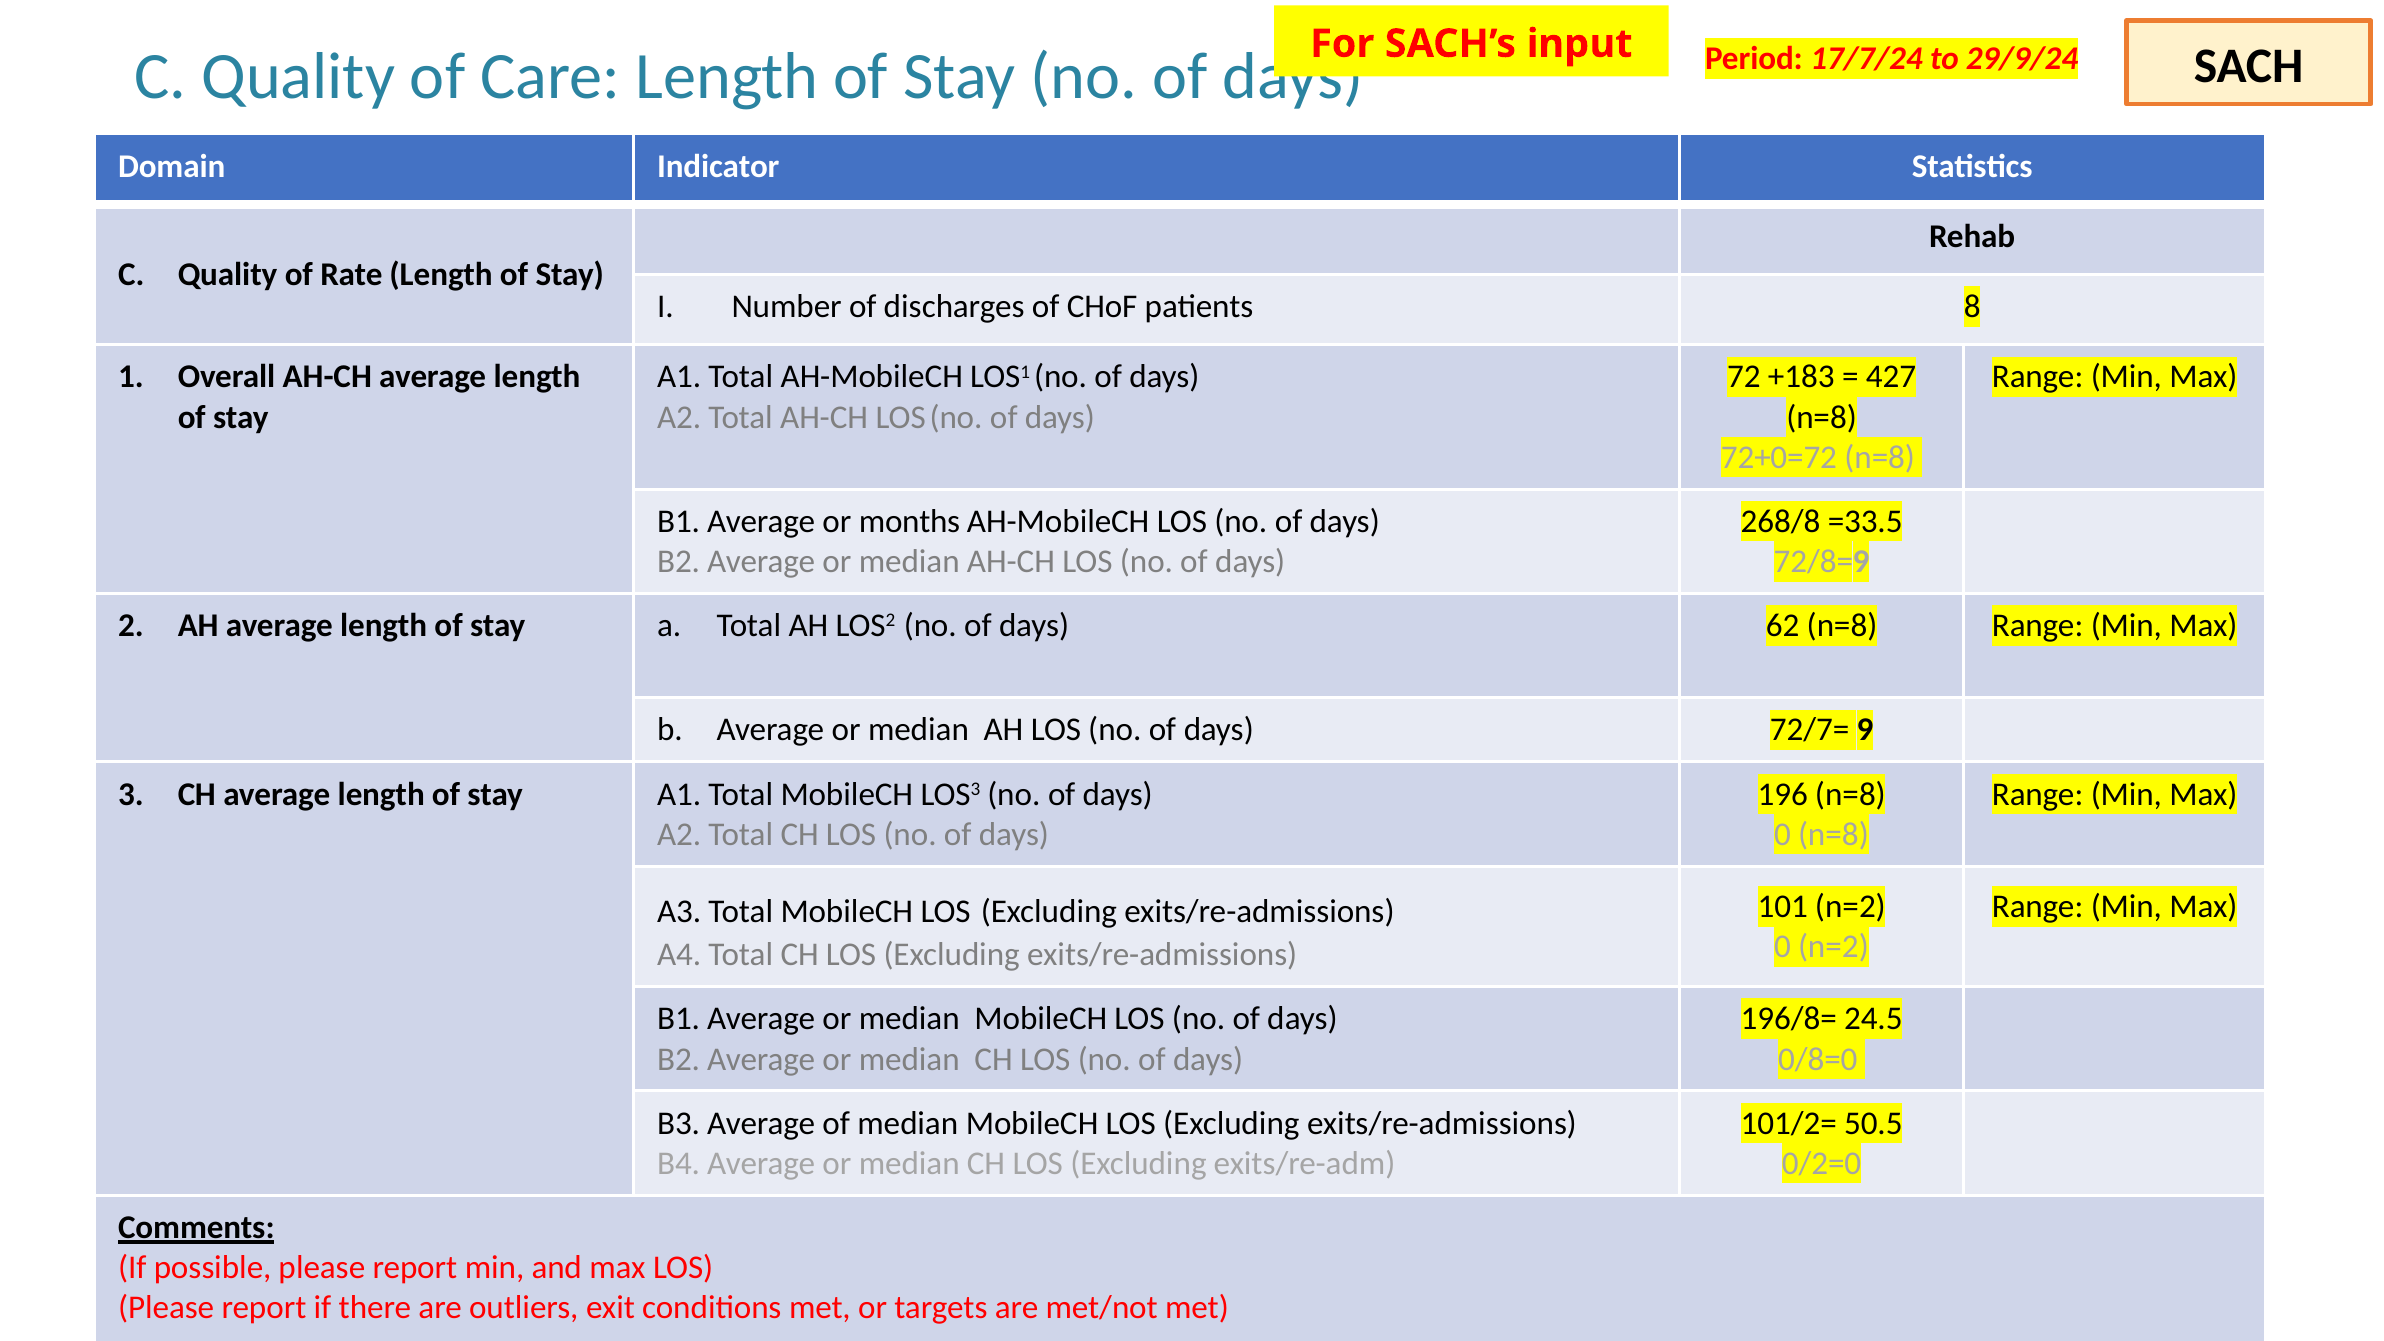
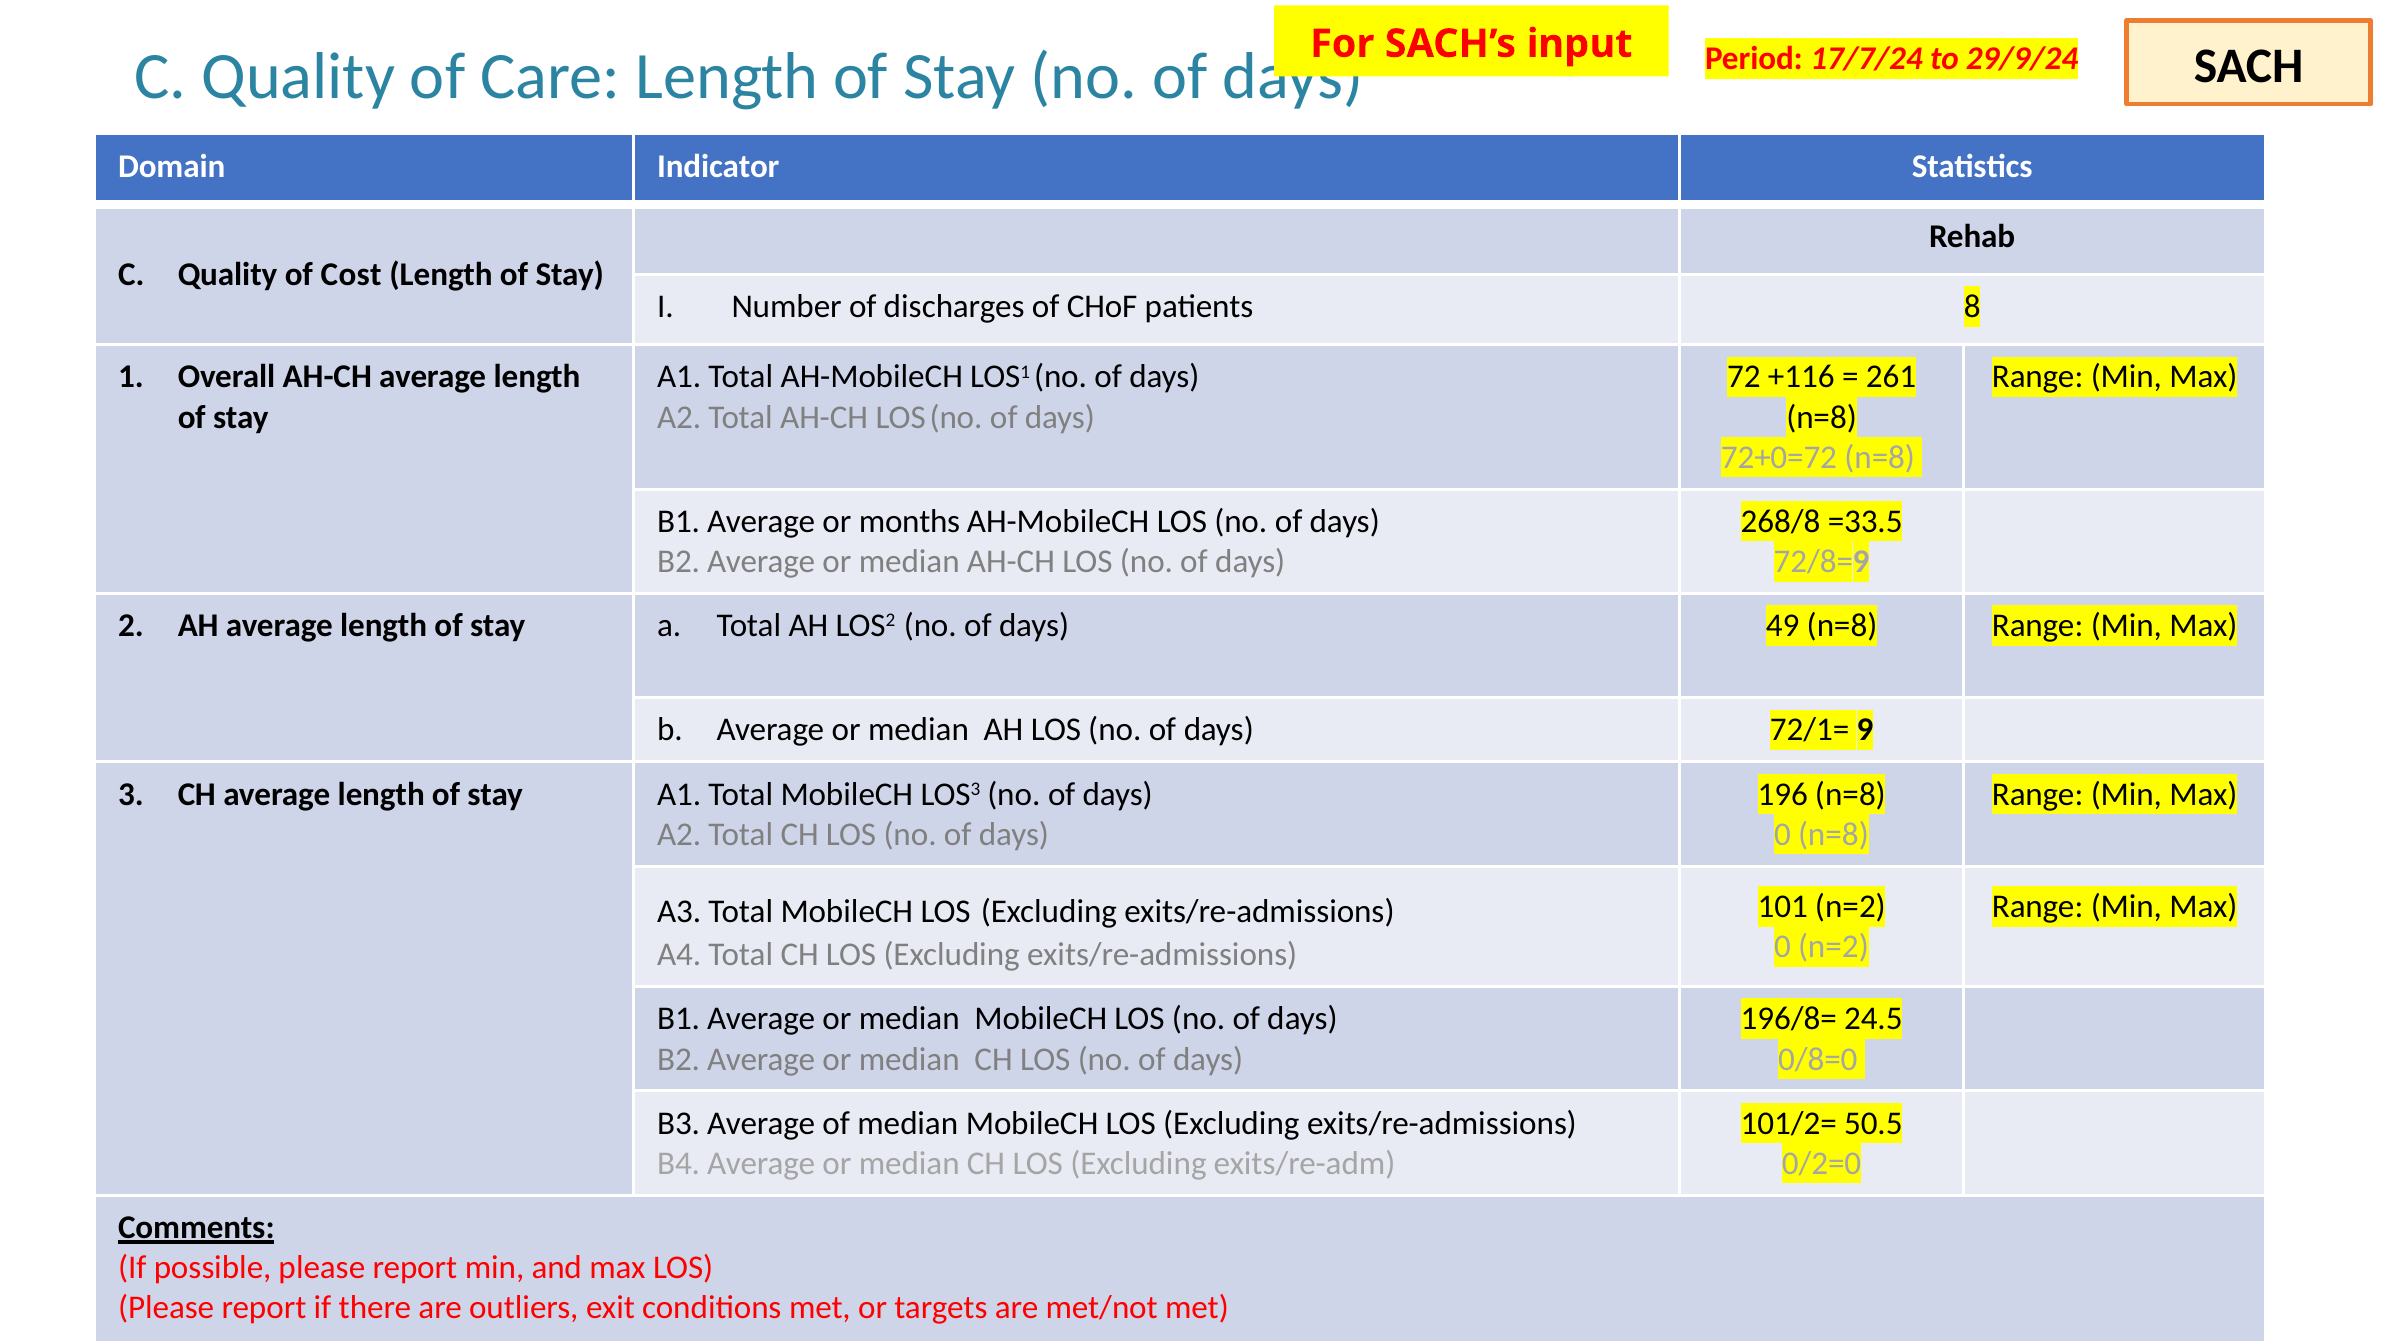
Rate: Rate -> Cost
+183: +183 -> +116
427: 427 -> 261
62: 62 -> 49
72/7=: 72/7= -> 72/1=
